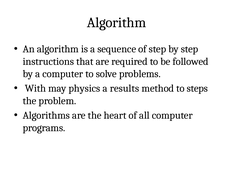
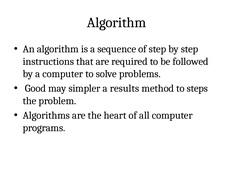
With: With -> Good
physics: physics -> simpler
